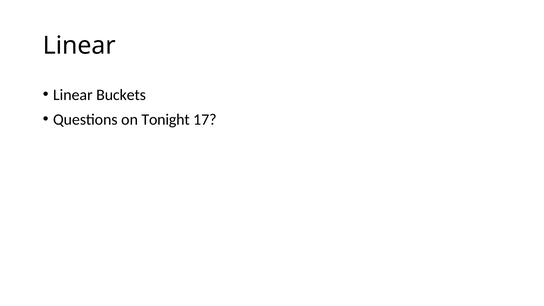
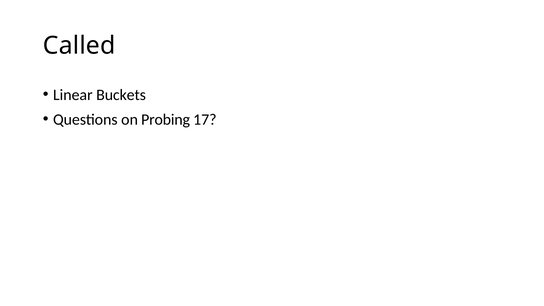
Linear at (79, 46): Linear -> Called
Tonight: Tonight -> Probing
